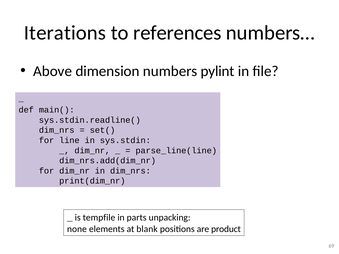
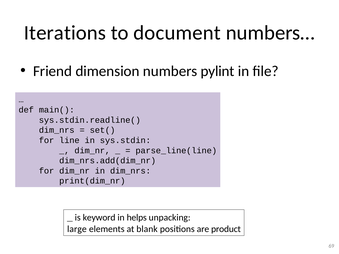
references: references -> document
Above: Above -> Friend
tempfile: tempfile -> keyword
parts: parts -> helps
none: none -> large
